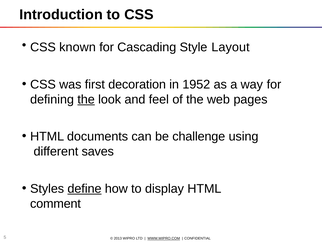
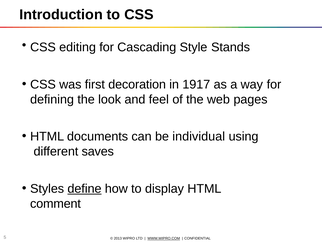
known: known -> editing
Layout: Layout -> Stands
1952: 1952 -> 1917
the at (86, 99) underline: present -> none
challenge: challenge -> individual
